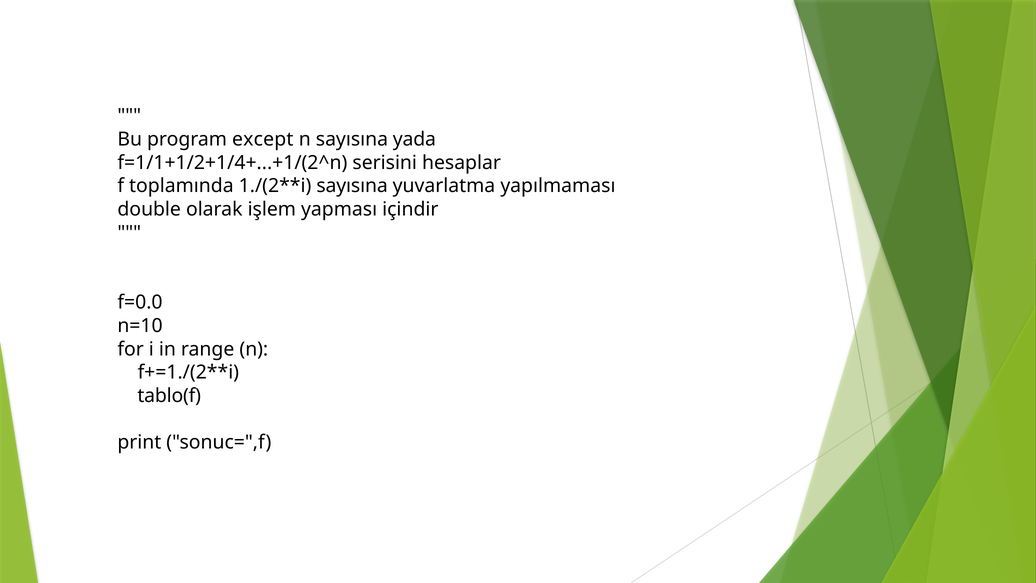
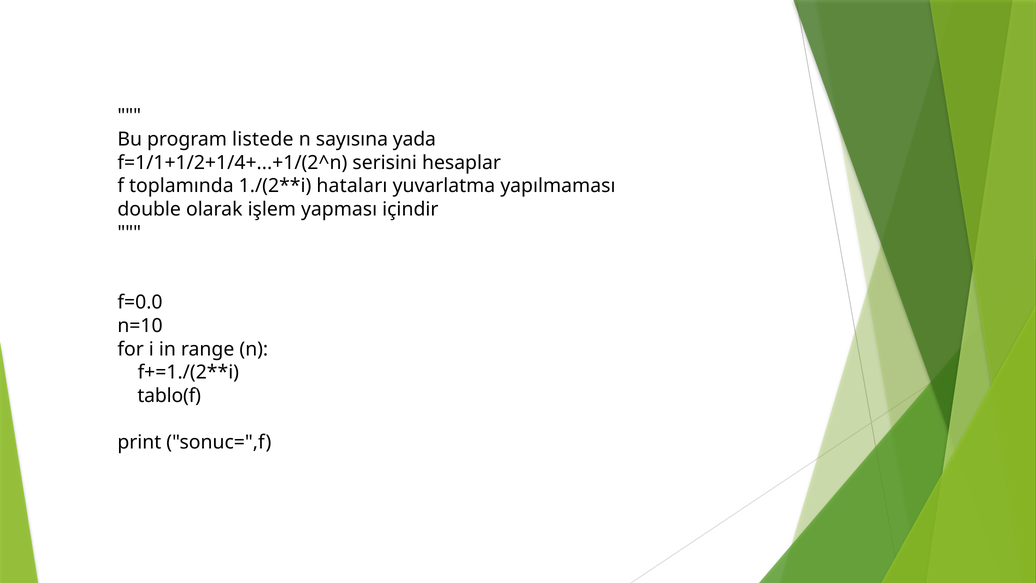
except: except -> listede
sayısına at (352, 186): sayısına -> hataları
